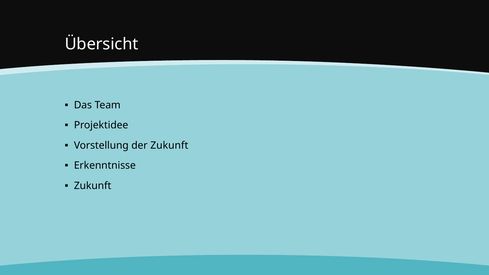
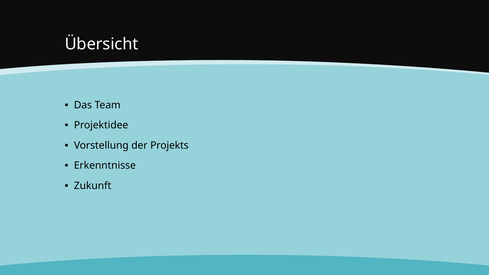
der Zukunft: Zukunft -> Projekts
